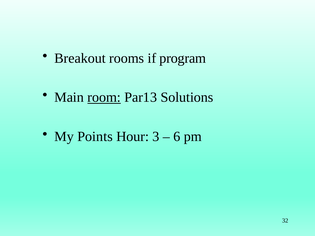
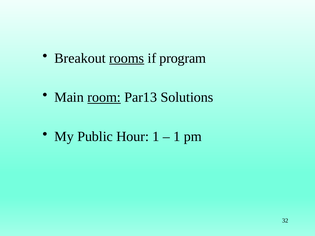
rooms underline: none -> present
Points: Points -> Public
Hour 3: 3 -> 1
6 at (177, 137): 6 -> 1
